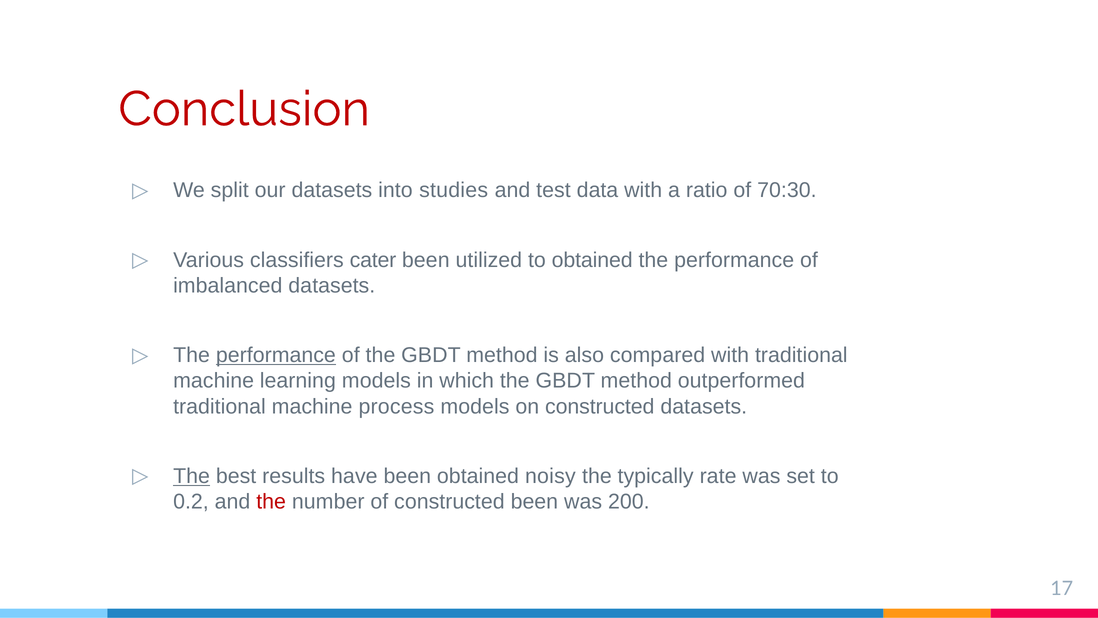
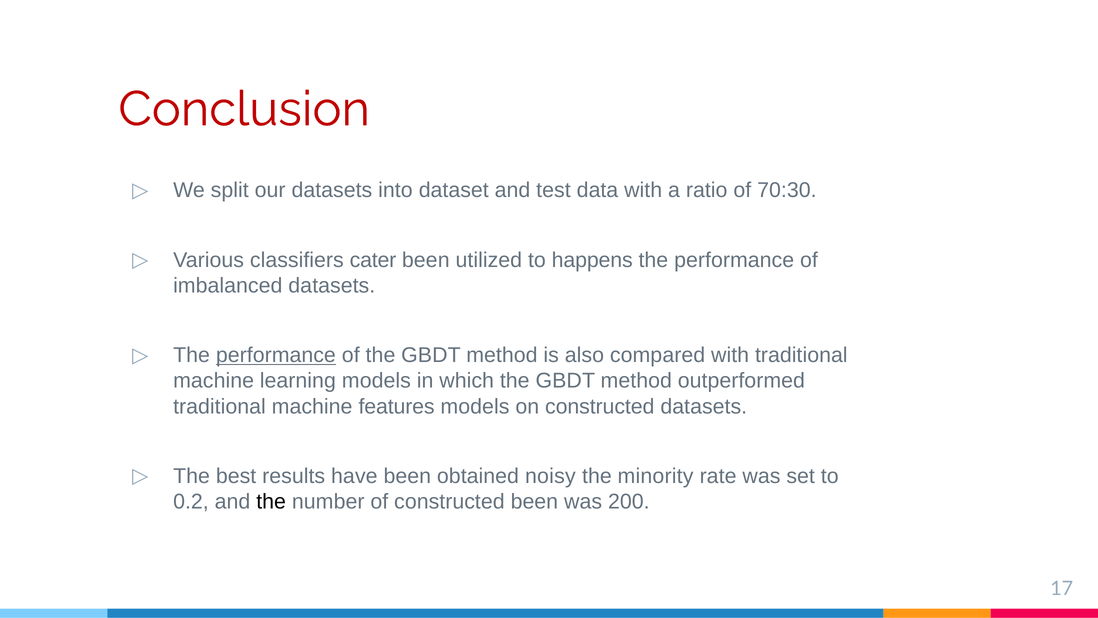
studies: studies -> dataset
to obtained: obtained -> happens
process: process -> features
The at (192, 476) underline: present -> none
typically: typically -> minority
the at (271, 502) colour: red -> black
